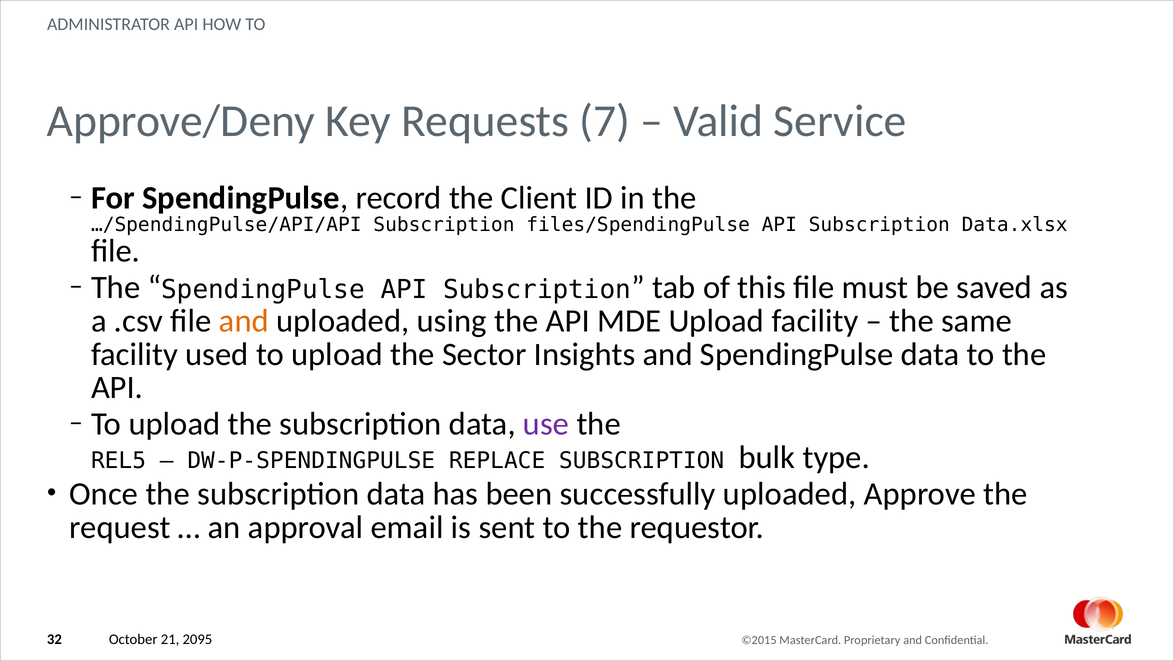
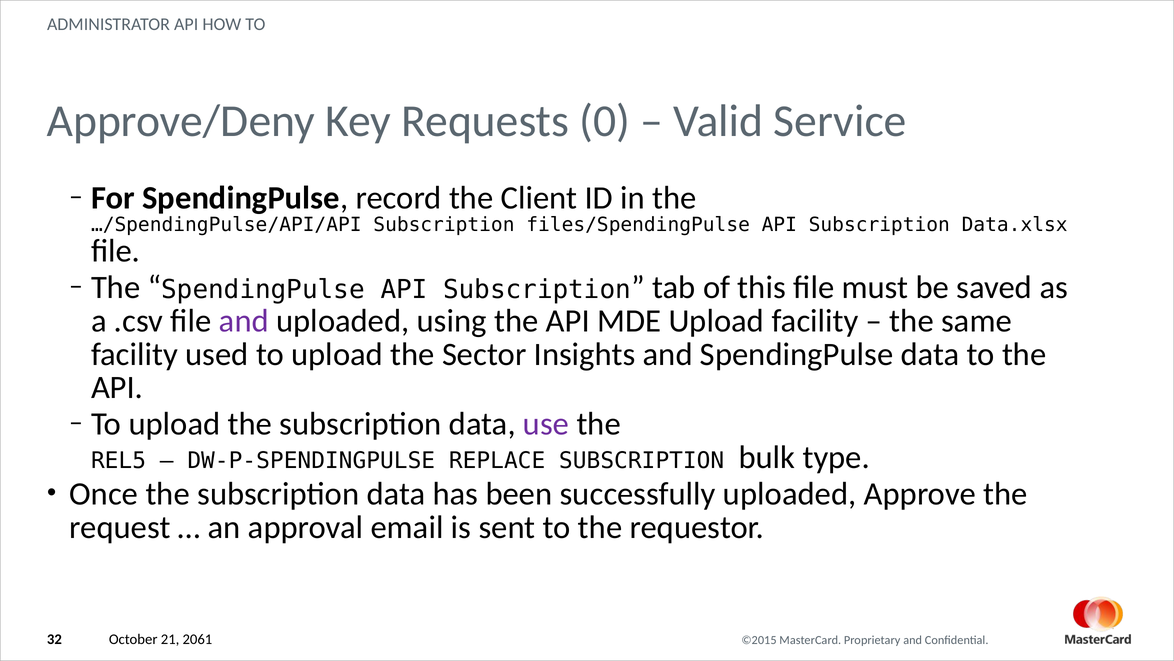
7: 7 -> 0
and at (244, 321) colour: orange -> purple
2095: 2095 -> 2061
